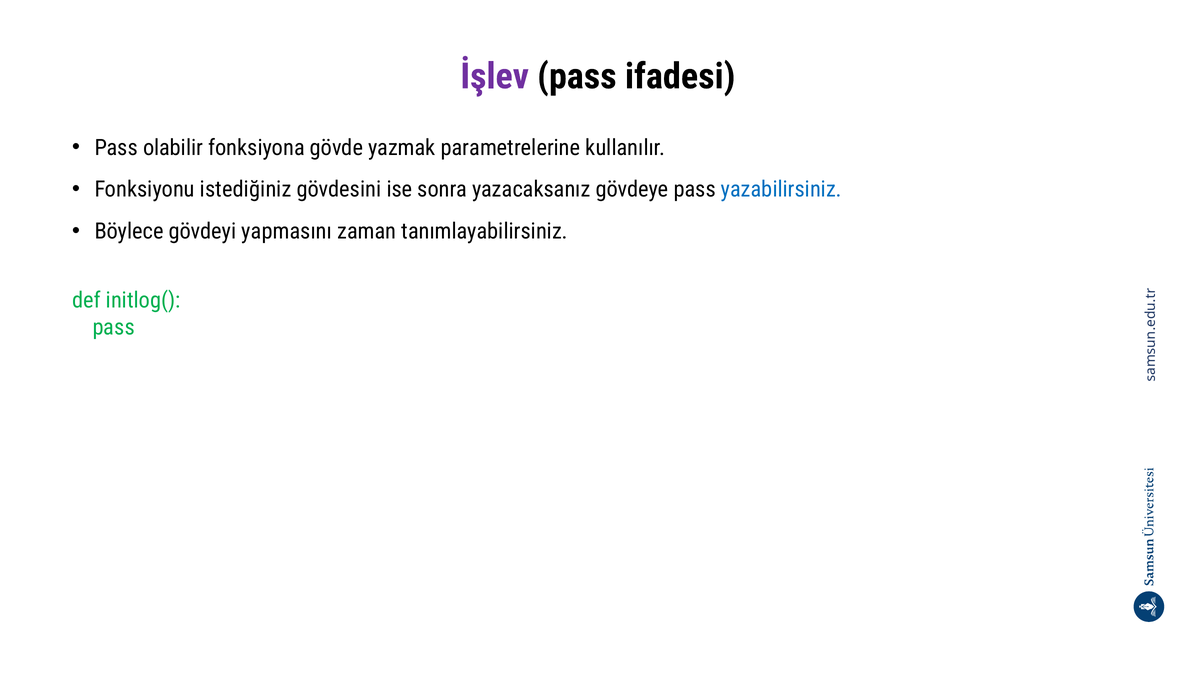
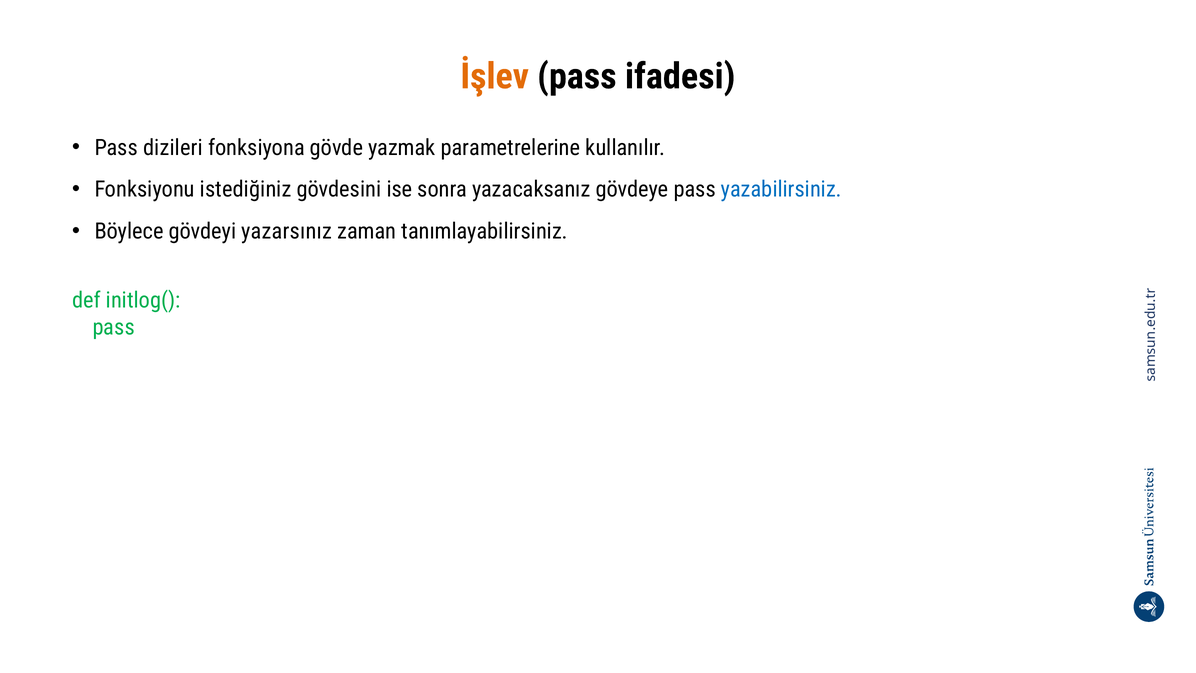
İşlev colour: purple -> orange
olabilir: olabilir -> dizileri
yapmasını: yapmasını -> yazarsınız
